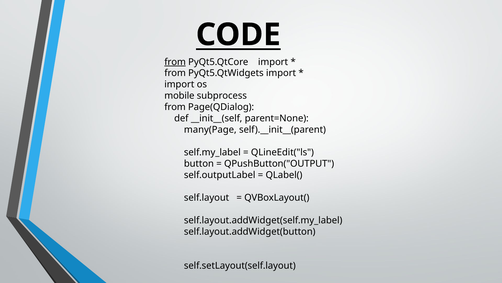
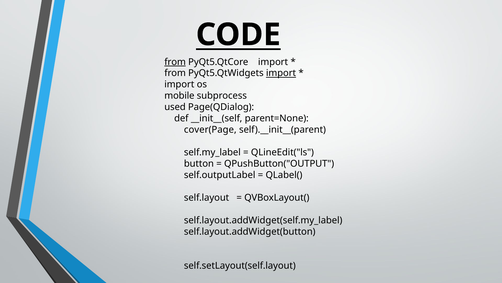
import at (281, 73) underline: none -> present
from at (175, 107): from -> used
many(Page: many(Page -> cover(Page
